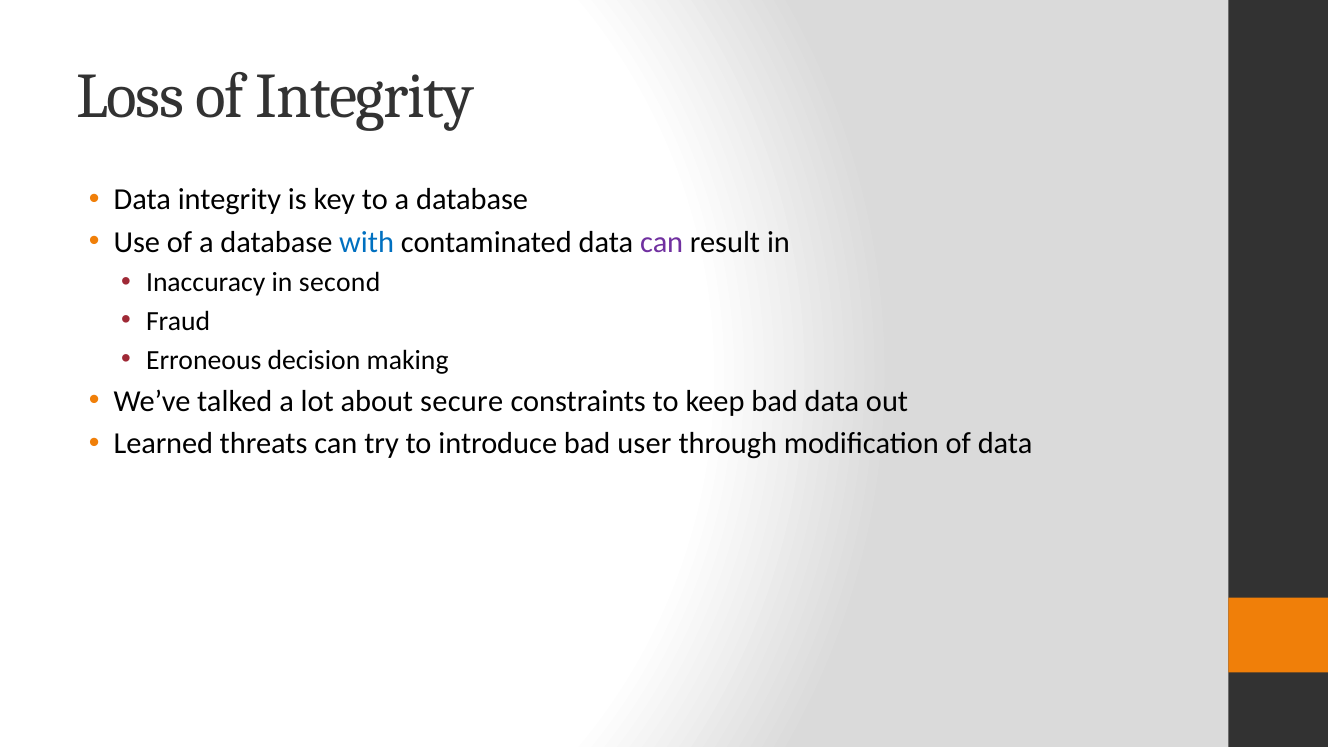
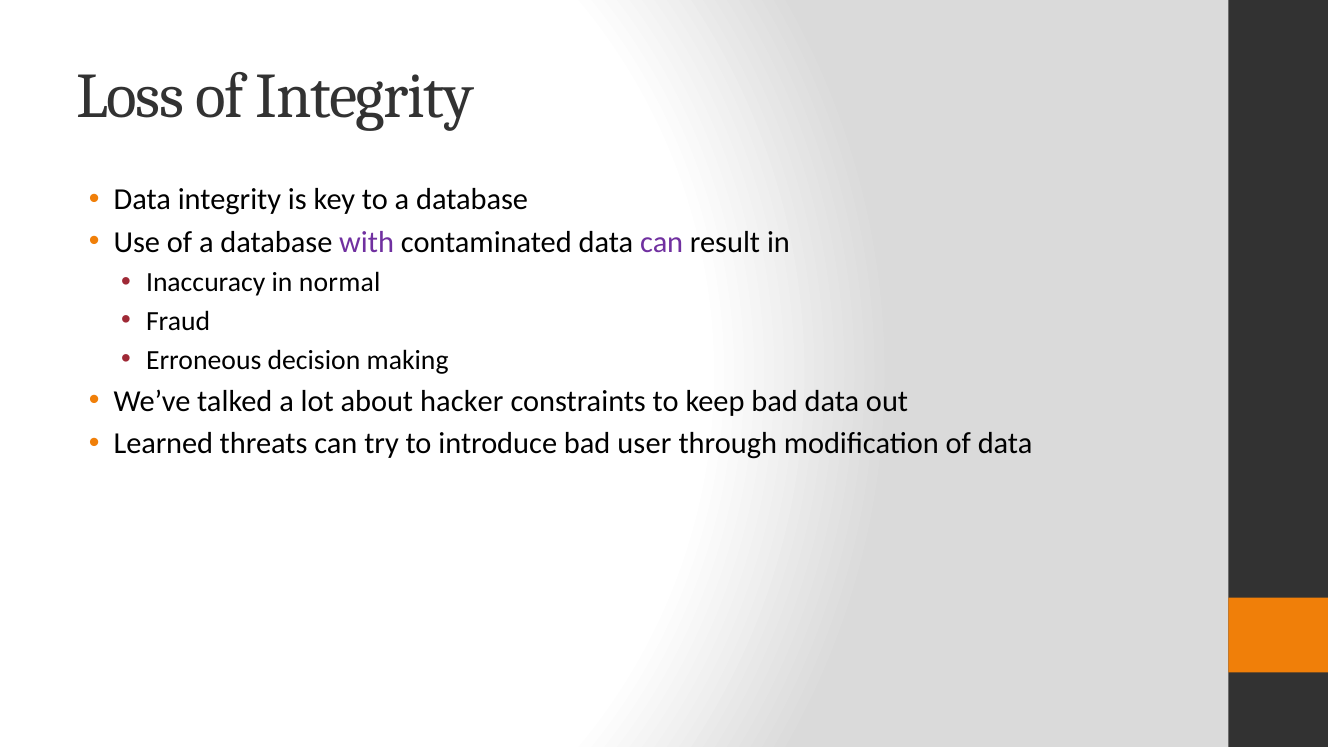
with colour: blue -> purple
second: second -> normal
secure: secure -> hacker
